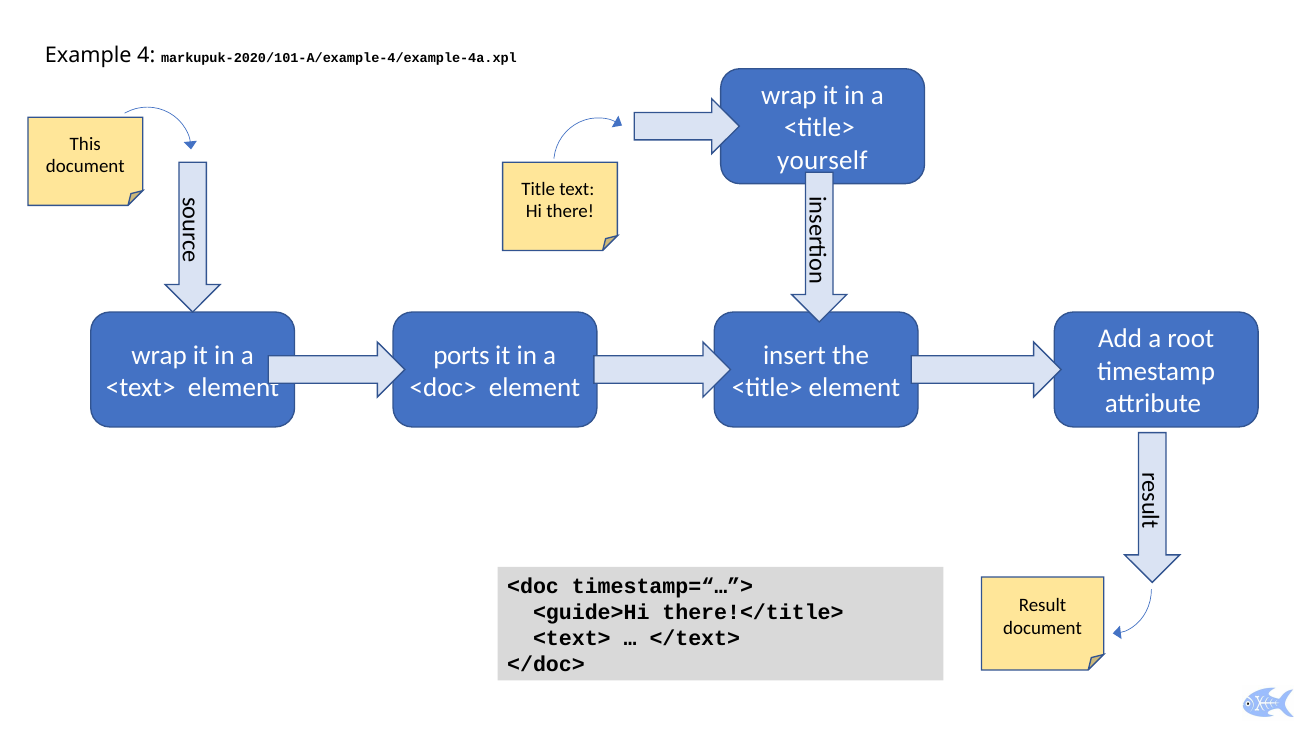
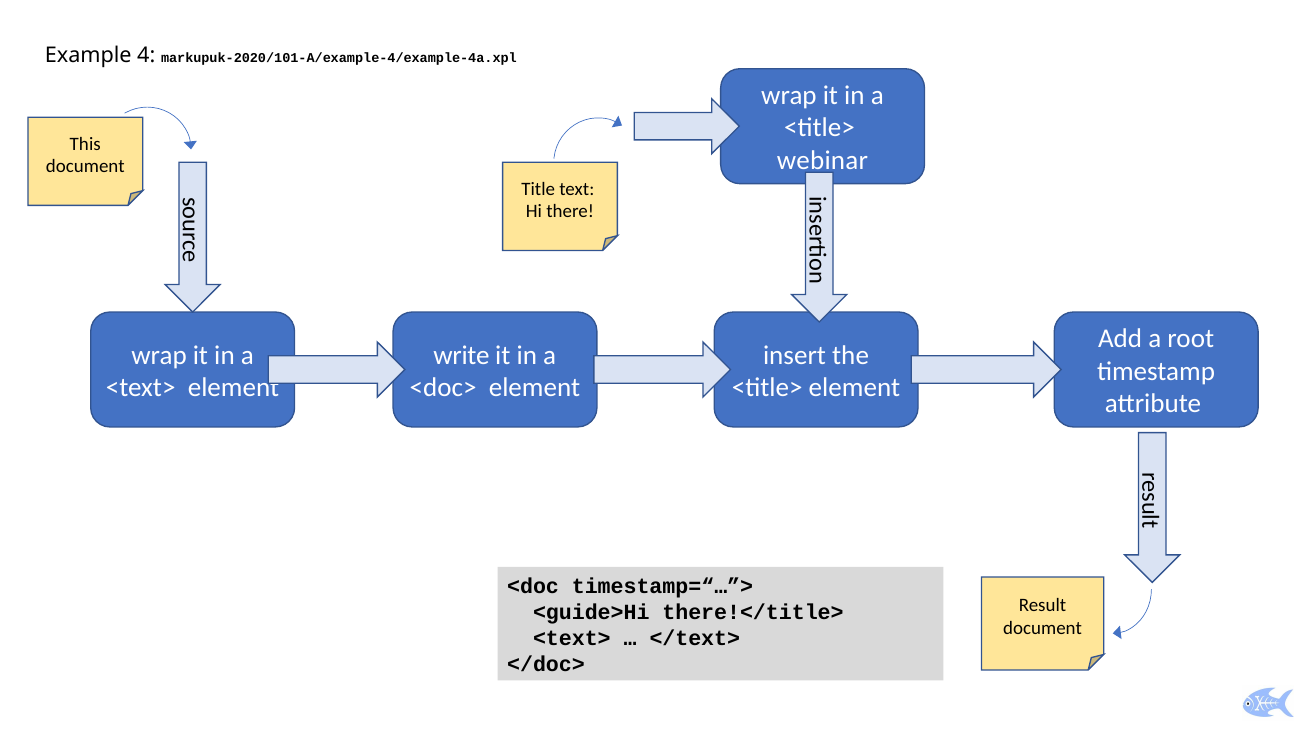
yourself: yourself -> webinar
ports: ports -> write
